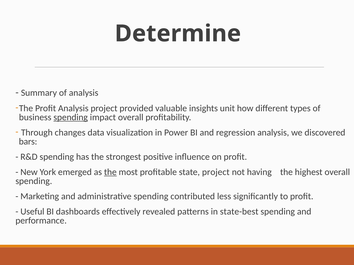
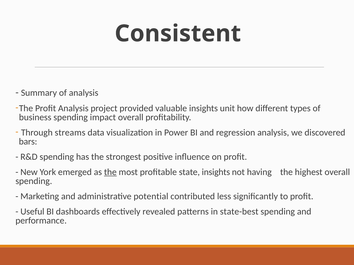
Determine: Determine -> Consistent
spending at (71, 117) underline: present -> none
changes: changes -> streams
state project: project -> insights
administrative spending: spending -> potential
